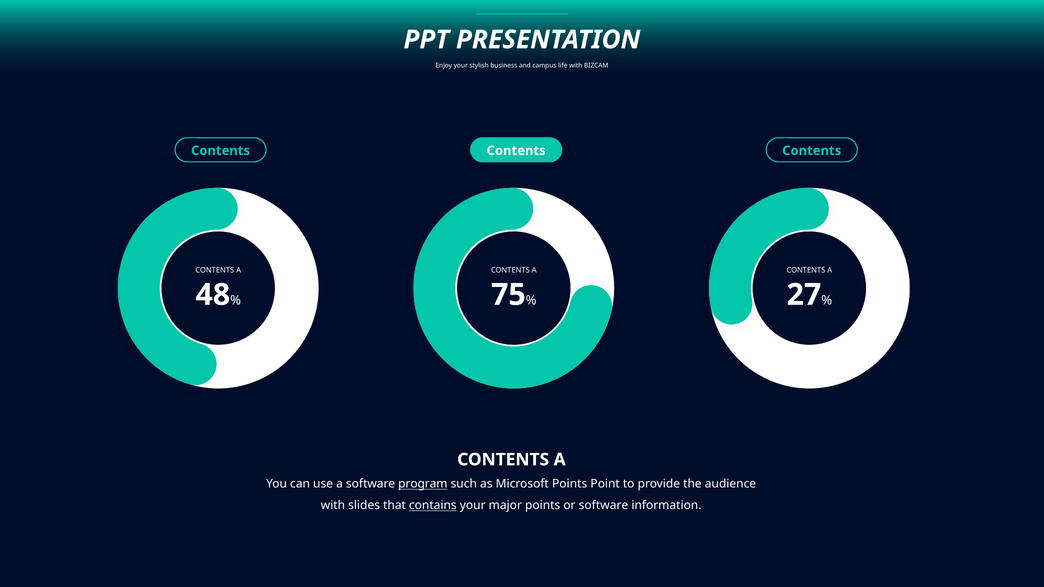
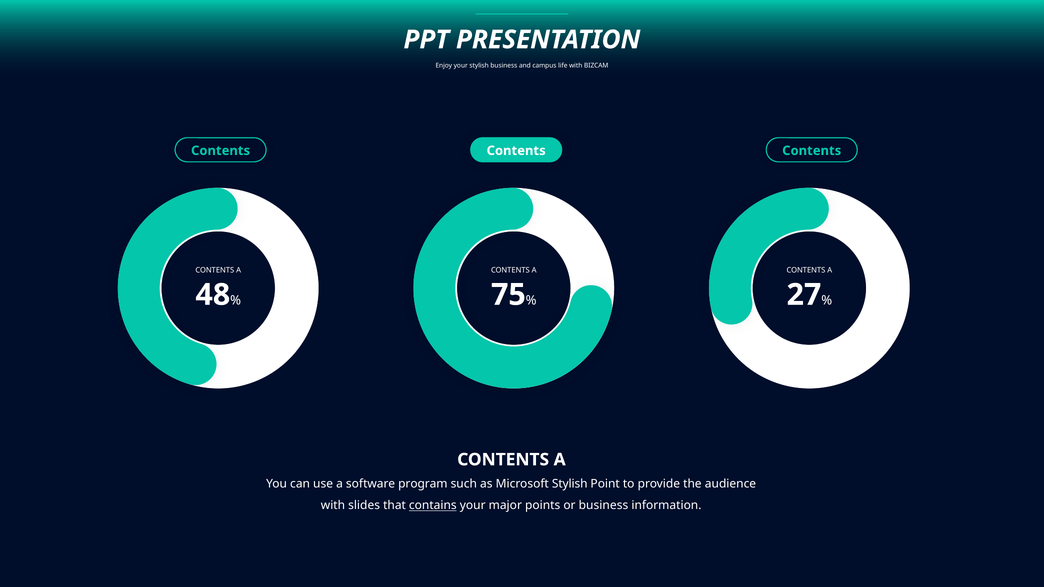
program underline: present -> none
Microsoft Points: Points -> Stylish
or software: software -> business
